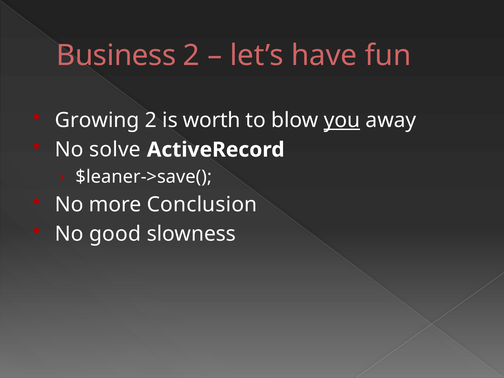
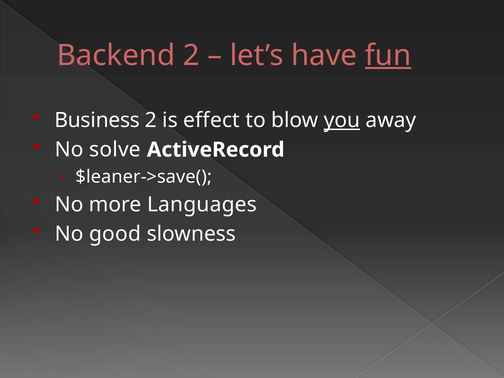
Business: Business -> Backend
fun underline: none -> present
Growing: Growing -> Business
worth: worth -> effect
Conclusion: Conclusion -> Languages
